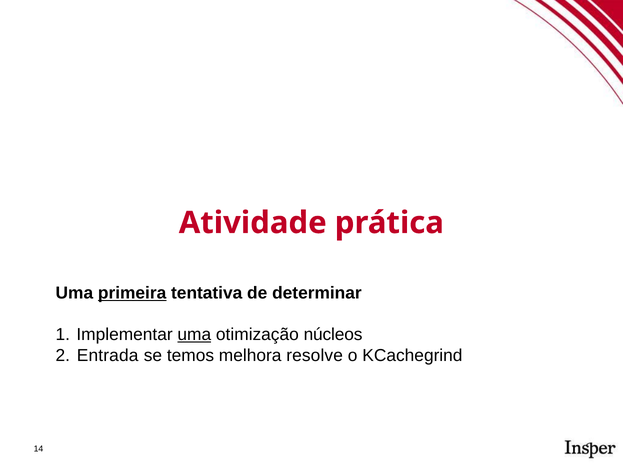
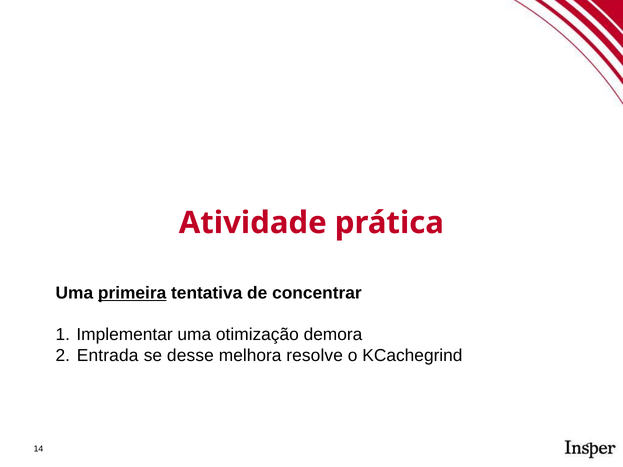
determinar: determinar -> concentrar
uma at (194, 335) underline: present -> none
núcleos: núcleos -> demora
temos: temos -> desse
